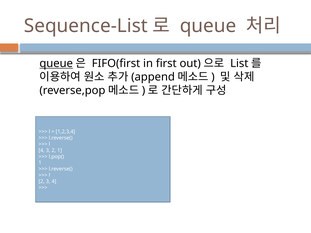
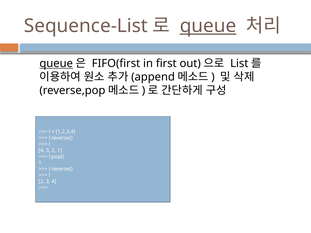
queue at (208, 26) underline: none -> present
